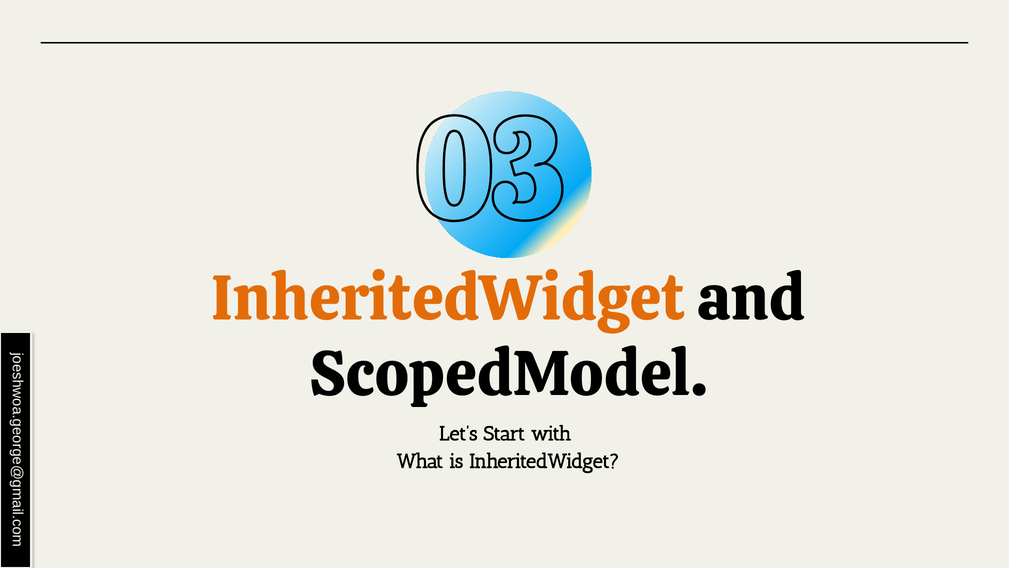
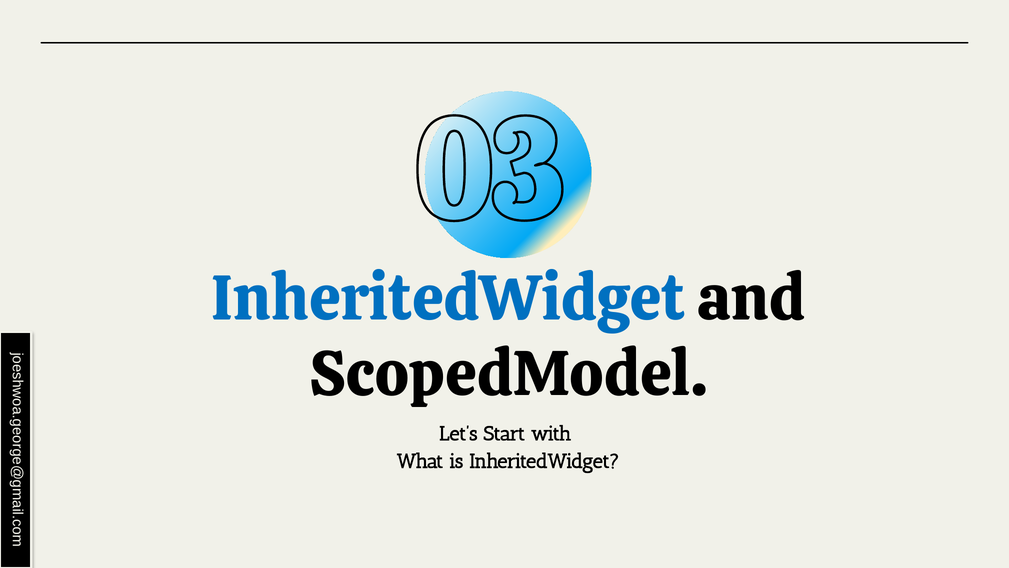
InheritedWidget at (448, 299) colour: orange -> blue
